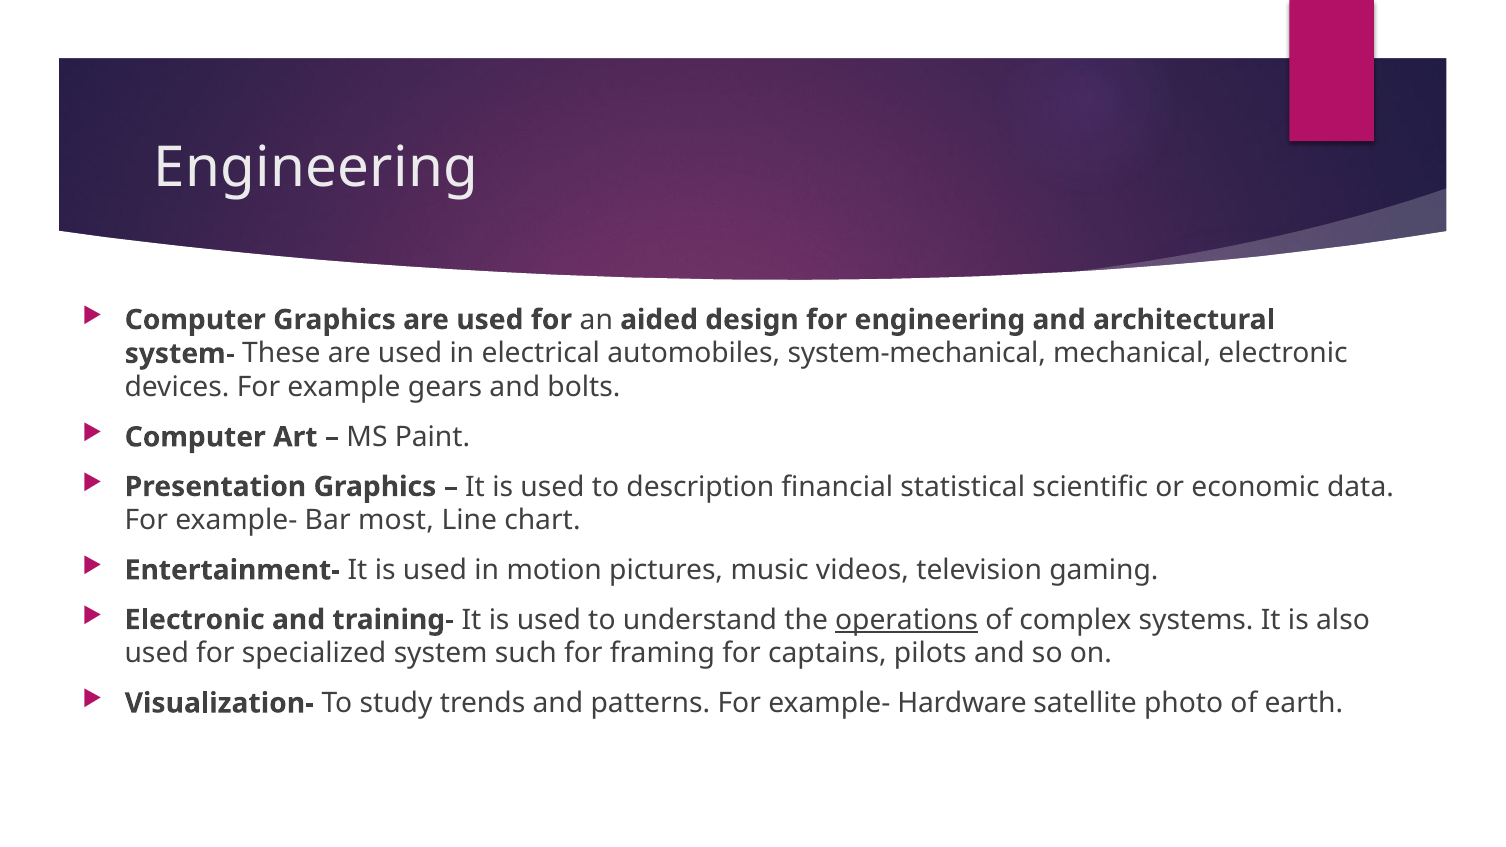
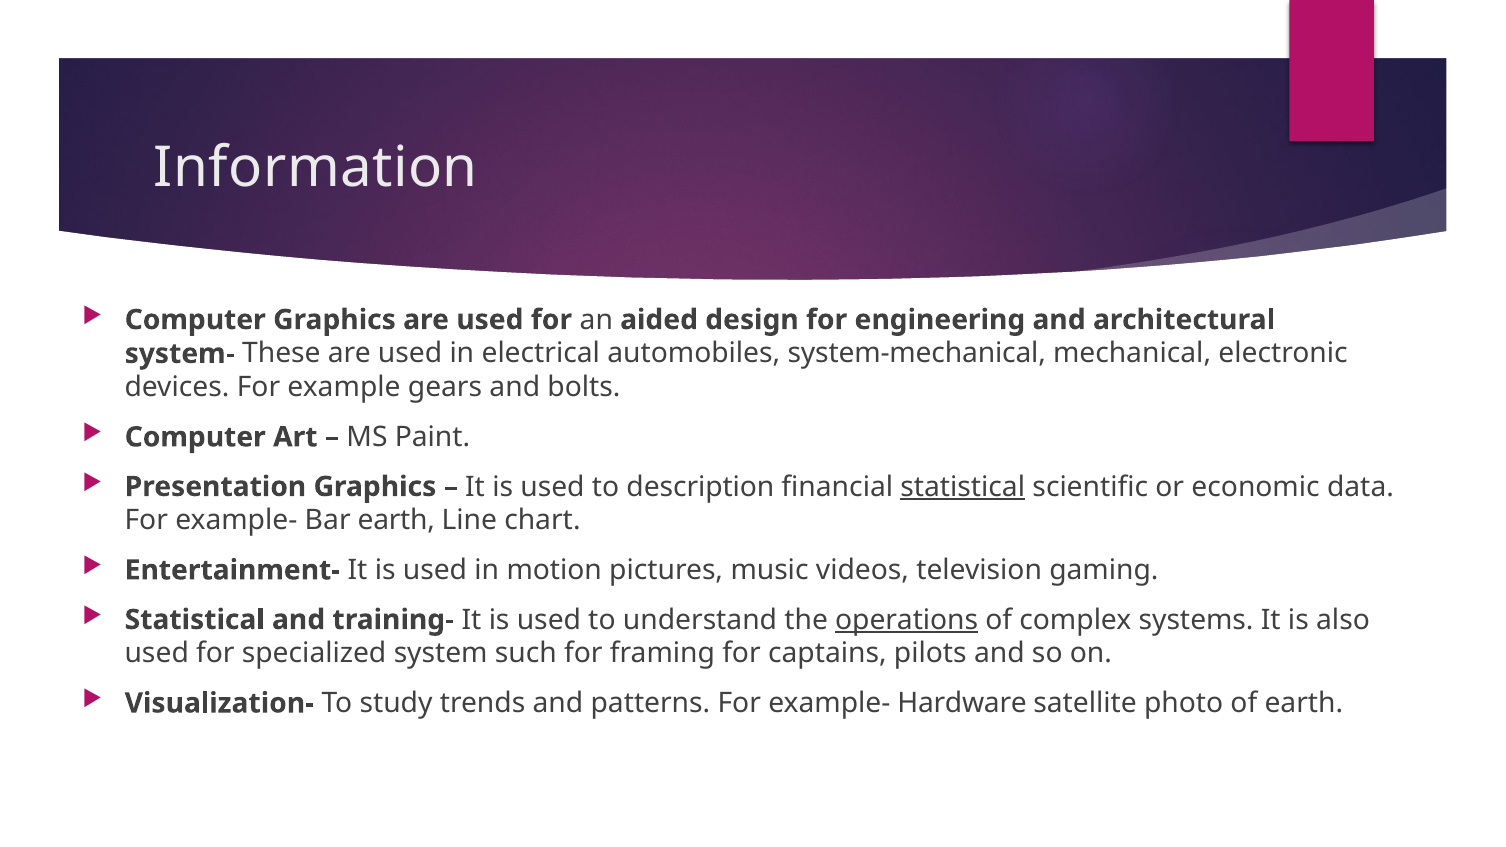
Engineering at (316, 168): Engineering -> Information
statistical at (963, 487) underline: none -> present
Bar most: most -> earth
Electronic at (195, 620): Electronic -> Statistical
